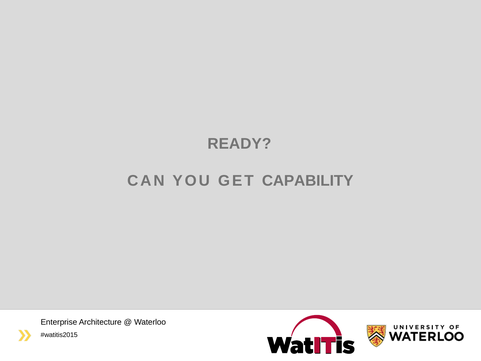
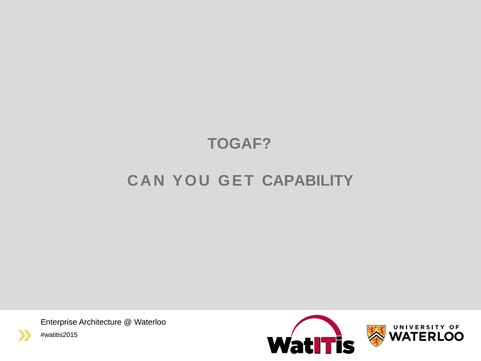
READY: READY -> TOGAF
